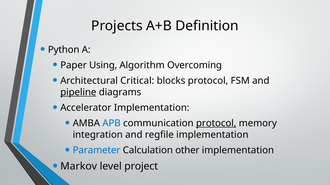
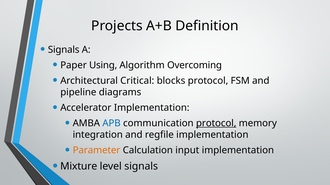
Python at (64, 50): Python -> Signals
pipeline underline: present -> none
Parameter colour: blue -> orange
other: other -> input
Markov: Markov -> Mixture
level project: project -> signals
